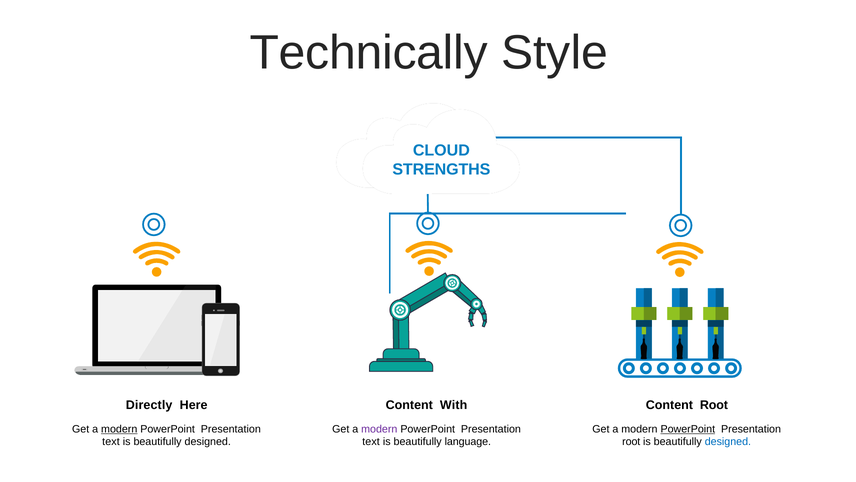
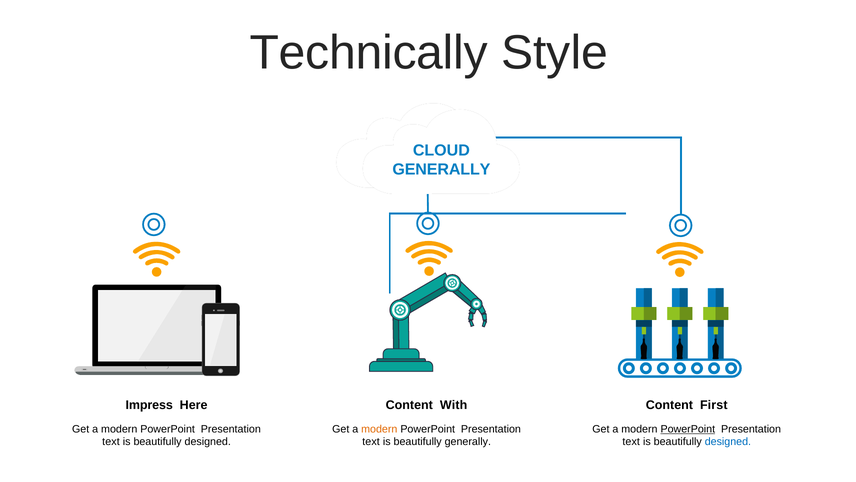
STRENGTHS at (441, 169): STRENGTHS -> GENERALLY
Directly: Directly -> Impress
Content Root: Root -> First
modern at (119, 429) underline: present -> none
modern at (379, 429) colour: purple -> orange
beautifully language: language -> generally
root at (631, 441): root -> text
